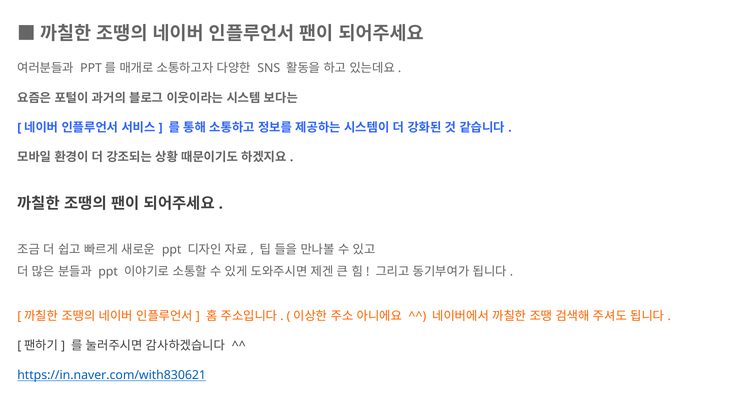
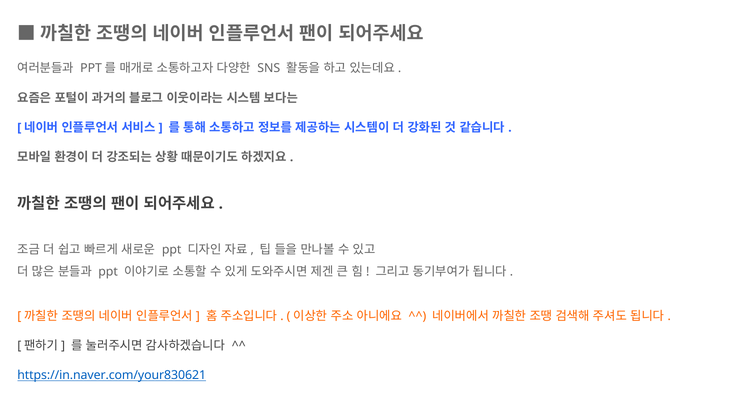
https://in.naver.com/with830621: https://in.naver.com/with830621 -> https://in.naver.com/your830621
